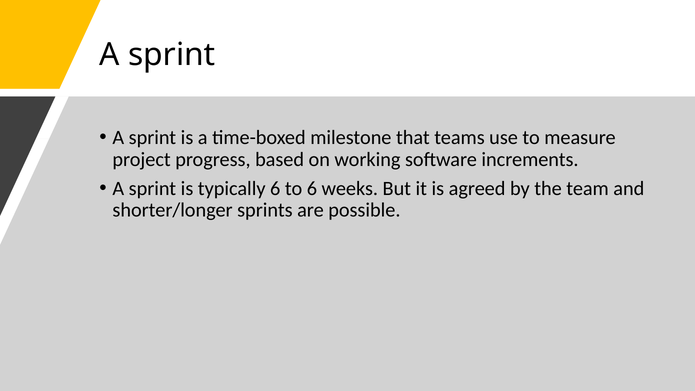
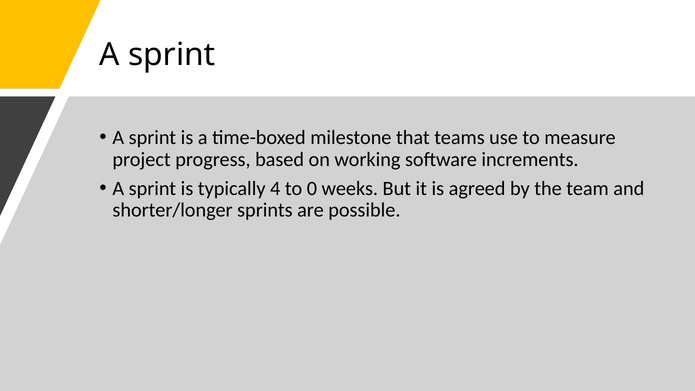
typically 6: 6 -> 4
to 6: 6 -> 0
